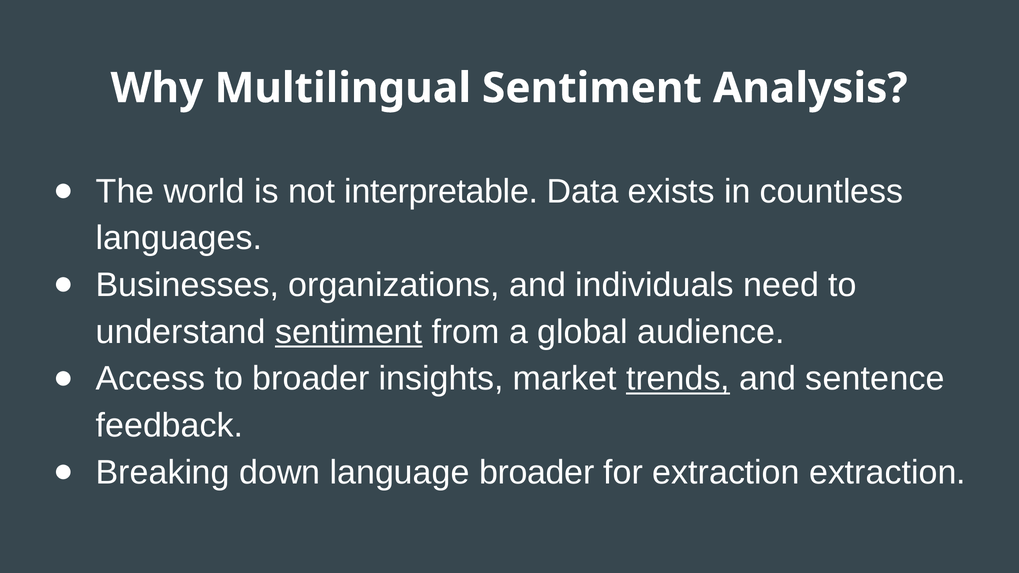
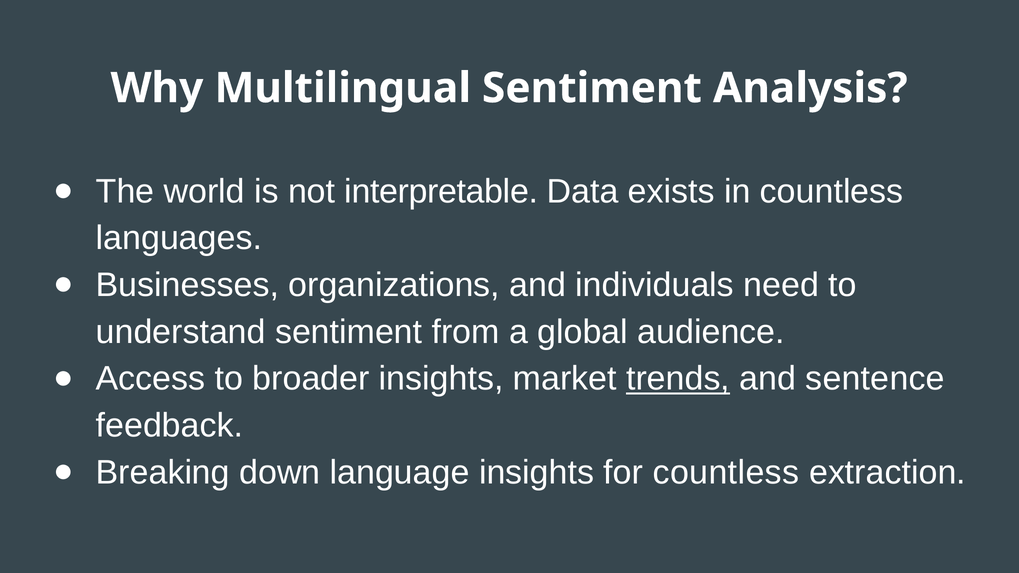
sentiment at (349, 332) underline: present -> none
language broader: broader -> insights
for extraction: extraction -> countless
